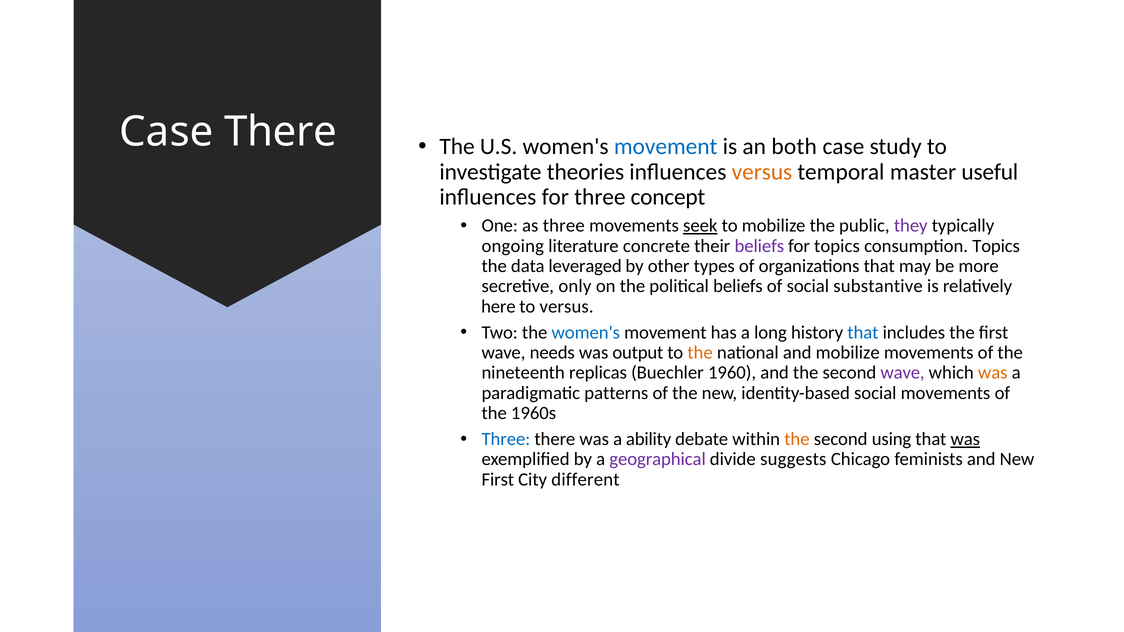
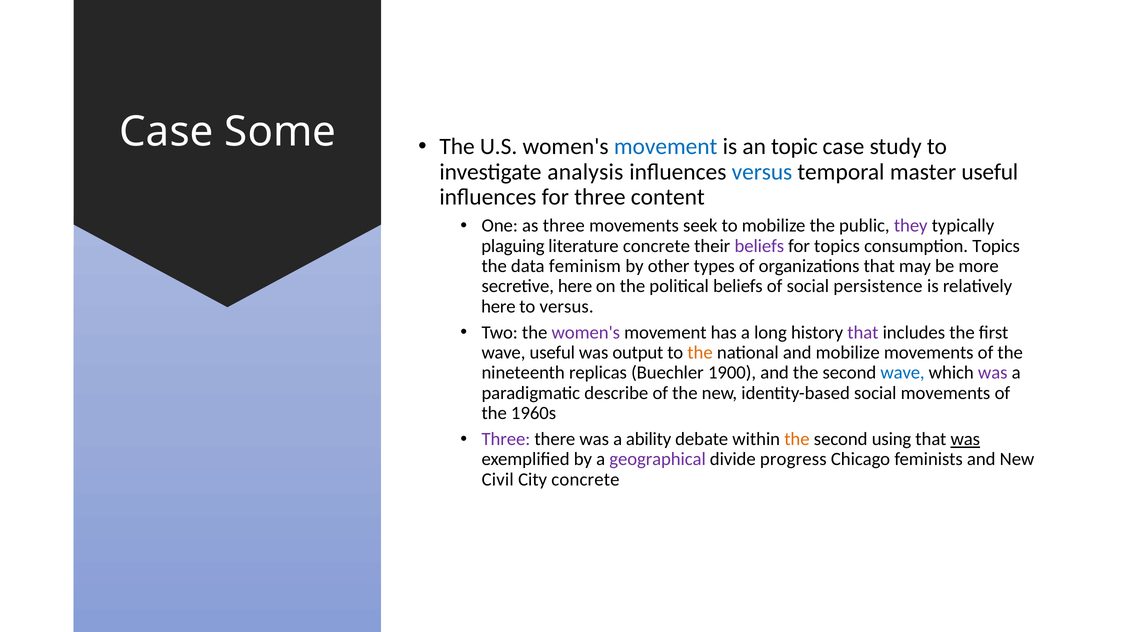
Case There: There -> Some
both: both -> topic
theories: theories -> analysis
versus at (762, 172) colour: orange -> blue
concept: concept -> content
seek underline: present -> none
ongoing: ongoing -> plaguing
leveraged: leveraged -> feminism
secretive only: only -> here
substantive: substantive -> persistence
women's at (586, 333) colour: blue -> purple
that at (863, 333) colour: blue -> purple
wave needs: needs -> useful
1960: 1960 -> 1900
wave at (903, 373) colour: purple -> blue
was at (993, 373) colour: orange -> purple
patterns: patterns -> describe
Three at (506, 439) colour: blue -> purple
suggests: suggests -> progress
First at (498, 480): First -> Civil
City different: different -> concrete
